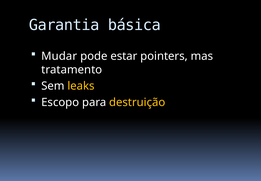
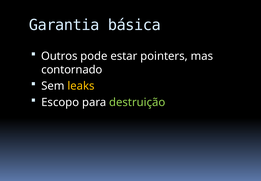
Mudar: Mudar -> Outros
tratamento: tratamento -> contornado
destruição colour: yellow -> light green
